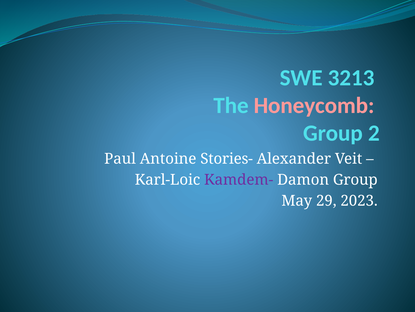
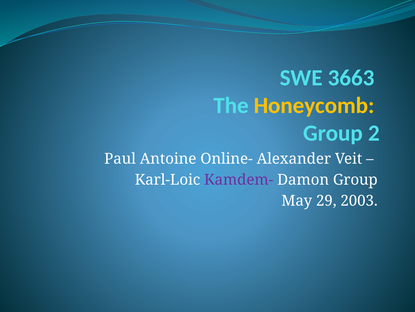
3213: 3213 -> 3663
Honeycomb colour: pink -> yellow
Stories-: Stories- -> Online-
2023: 2023 -> 2003
